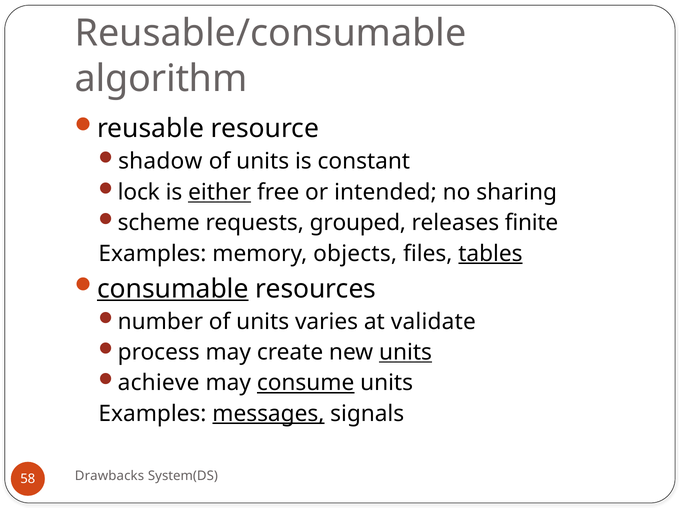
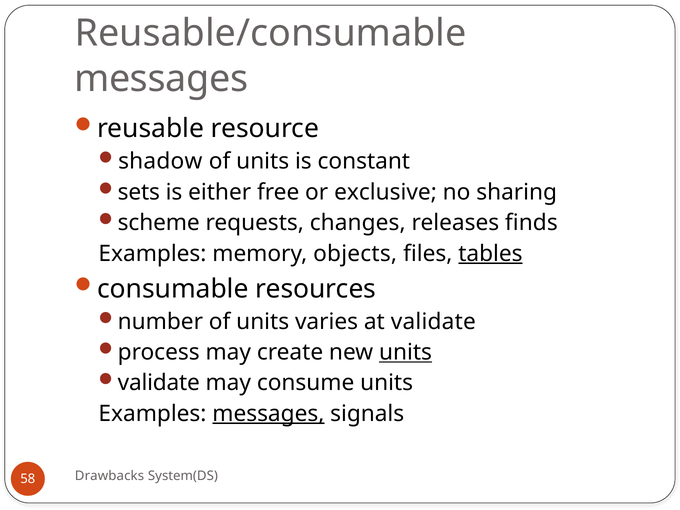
algorithm at (161, 79): algorithm -> messages
lock: lock -> sets
either underline: present -> none
intended: intended -> exclusive
grouped: grouped -> changes
finite: finite -> finds
consumable underline: present -> none
achieve at (159, 383): achieve -> validate
consume underline: present -> none
